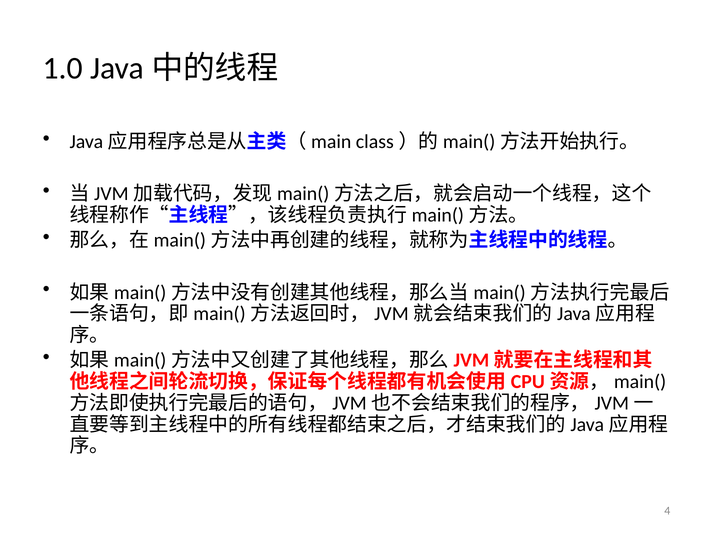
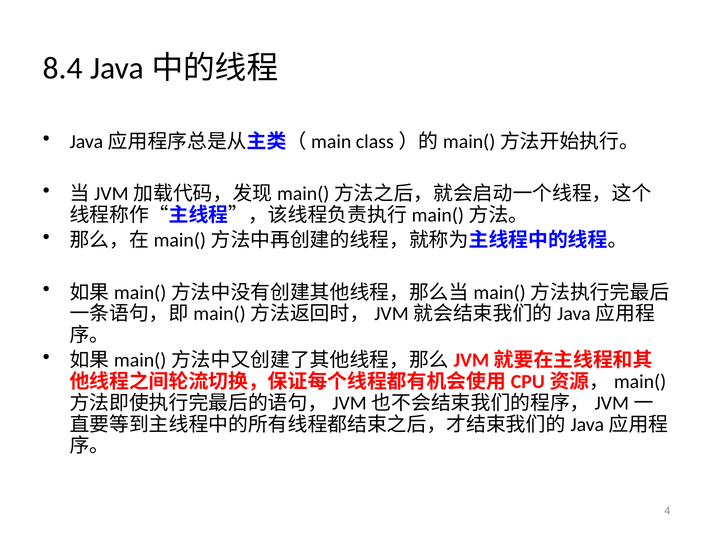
1.0: 1.0 -> 8.4
